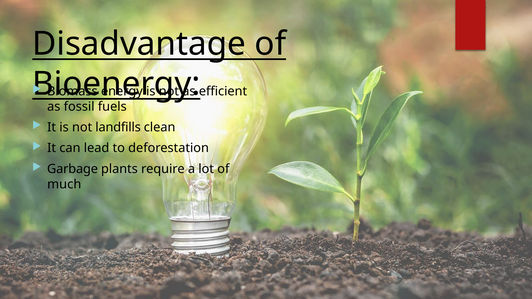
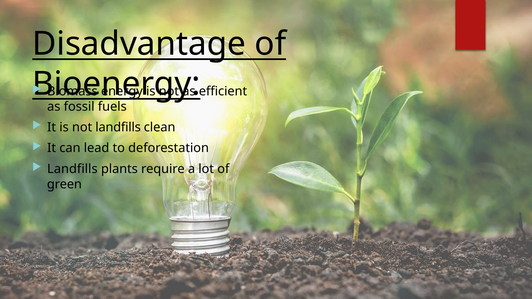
Garbage at (72, 169): Garbage -> Landfills
much: much -> green
